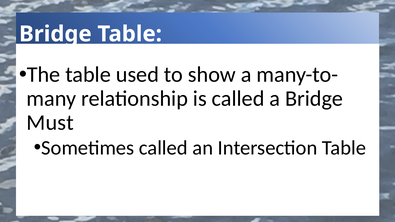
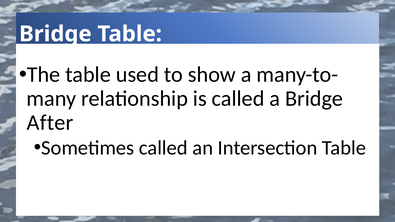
Must: Must -> After
